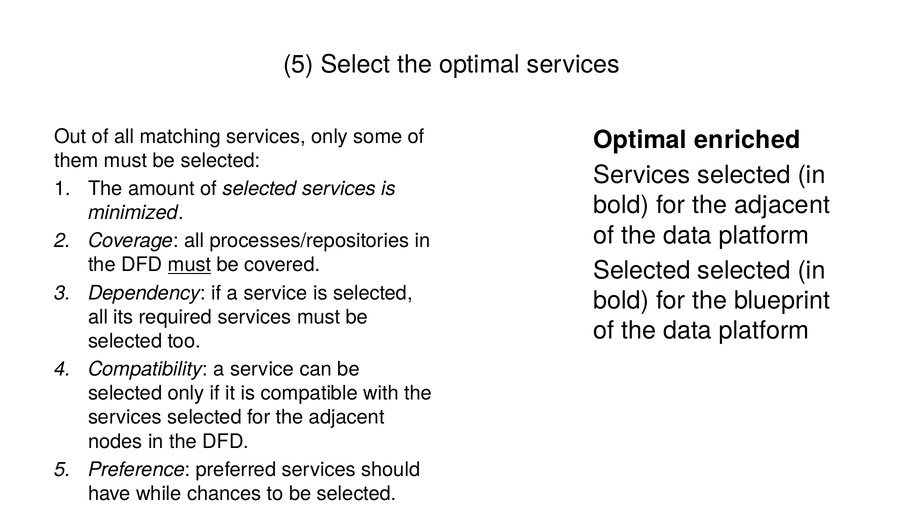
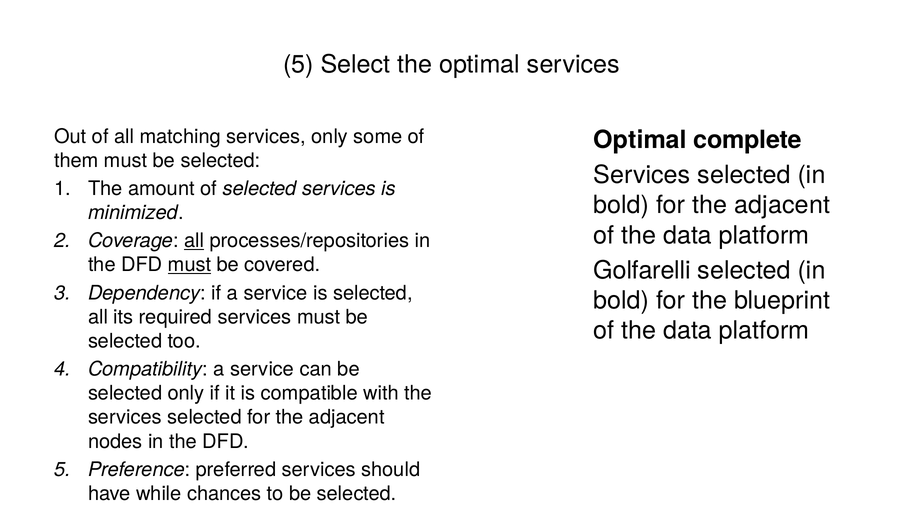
enriched: enriched -> complete
all at (194, 241) underline: none -> present
Selected at (642, 270): Selected -> Golfarelli
